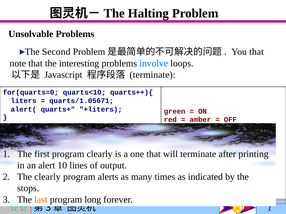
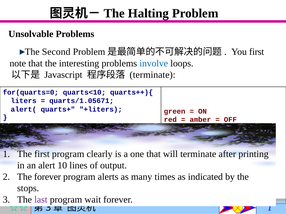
You that: that -> first
clearly at (47, 177): clearly -> forever
last colour: orange -> purple
program long: long -> wait
